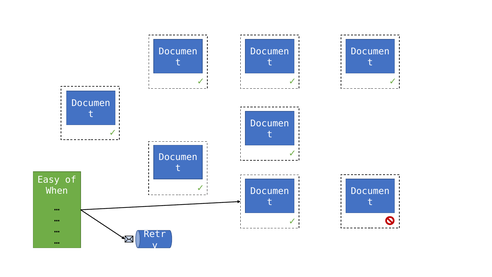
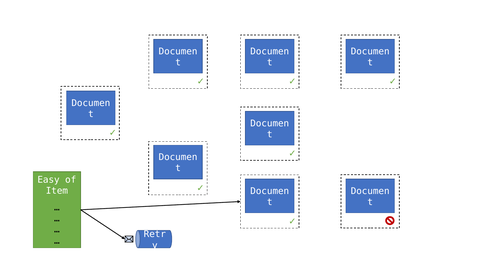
When: When -> Item
